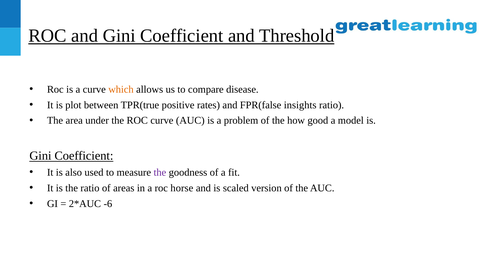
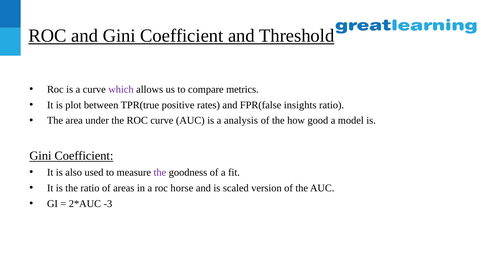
which colour: orange -> purple
disease: disease -> metrics
problem: problem -> analysis
-6: -6 -> -3
